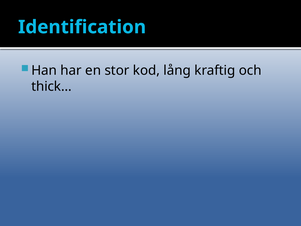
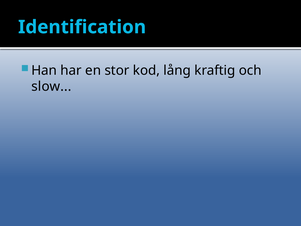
thick: thick -> slow
